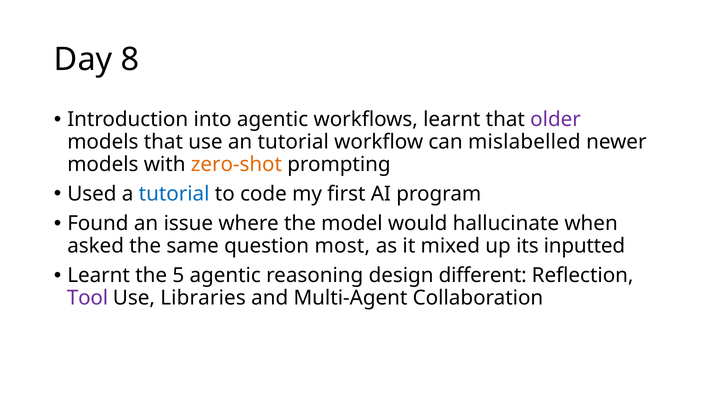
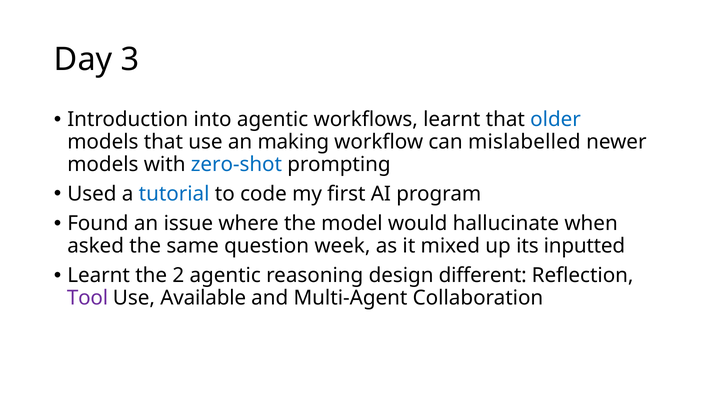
8: 8 -> 3
older colour: purple -> blue
an tutorial: tutorial -> making
zero-shot colour: orange -> blue
most: most -> week
5: 5 -> 2
Libraries: Libraries -> Available
